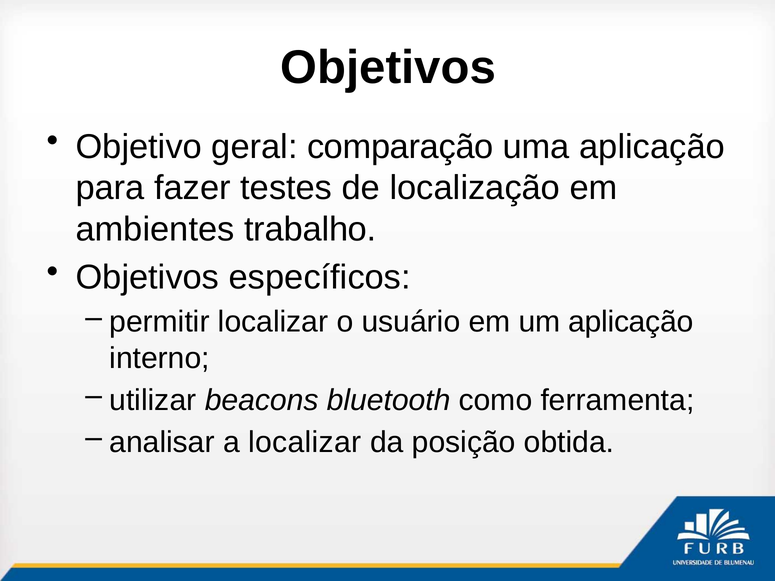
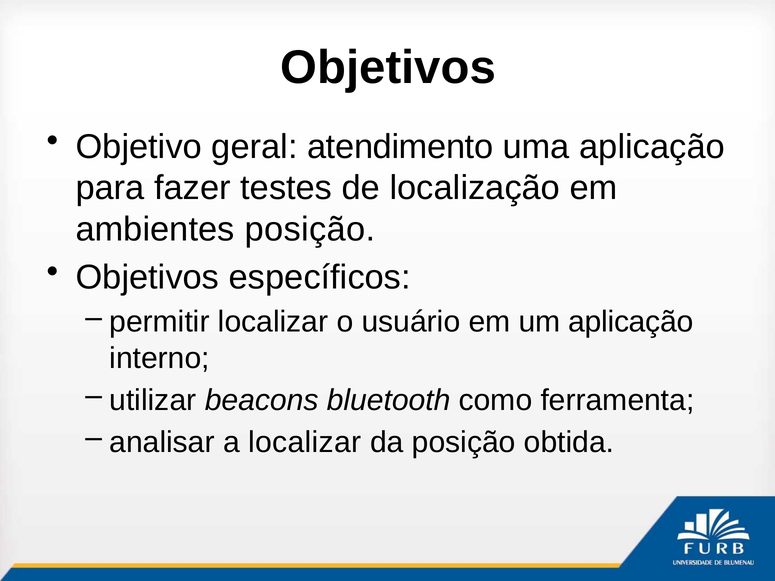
comparação: comparação -> atendimento
ambientes trabalho: trabalho -> posição
